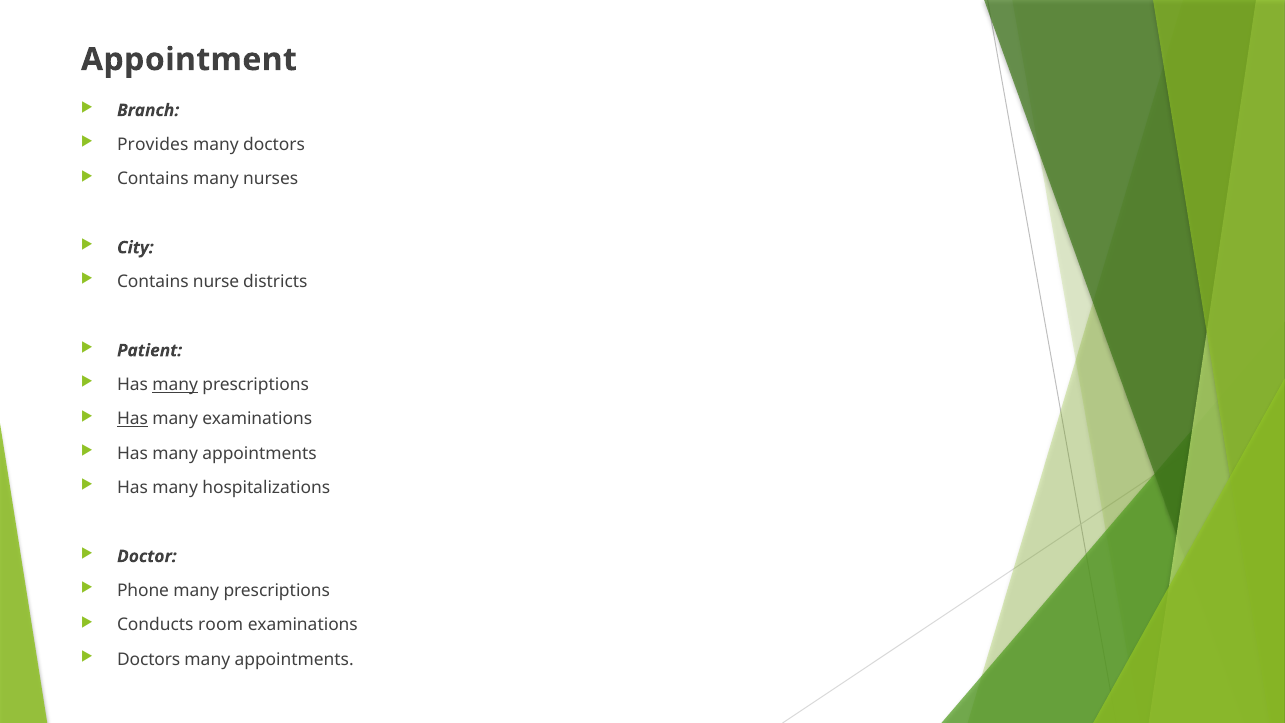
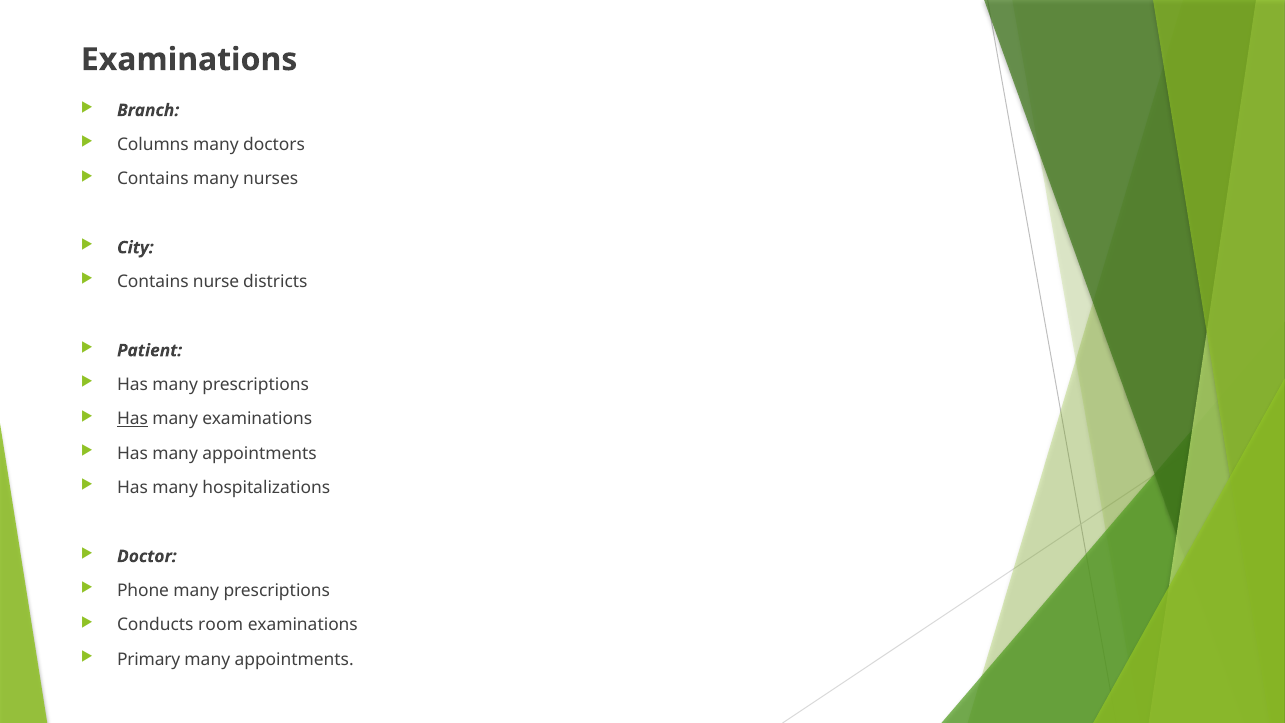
Appointment at (189, 60): Appointment -> Examinations
Provides: Provides -> Columns
many at (175, 385) underline: present -> none
Doctors at (149, 659): Doctors -> Primary
